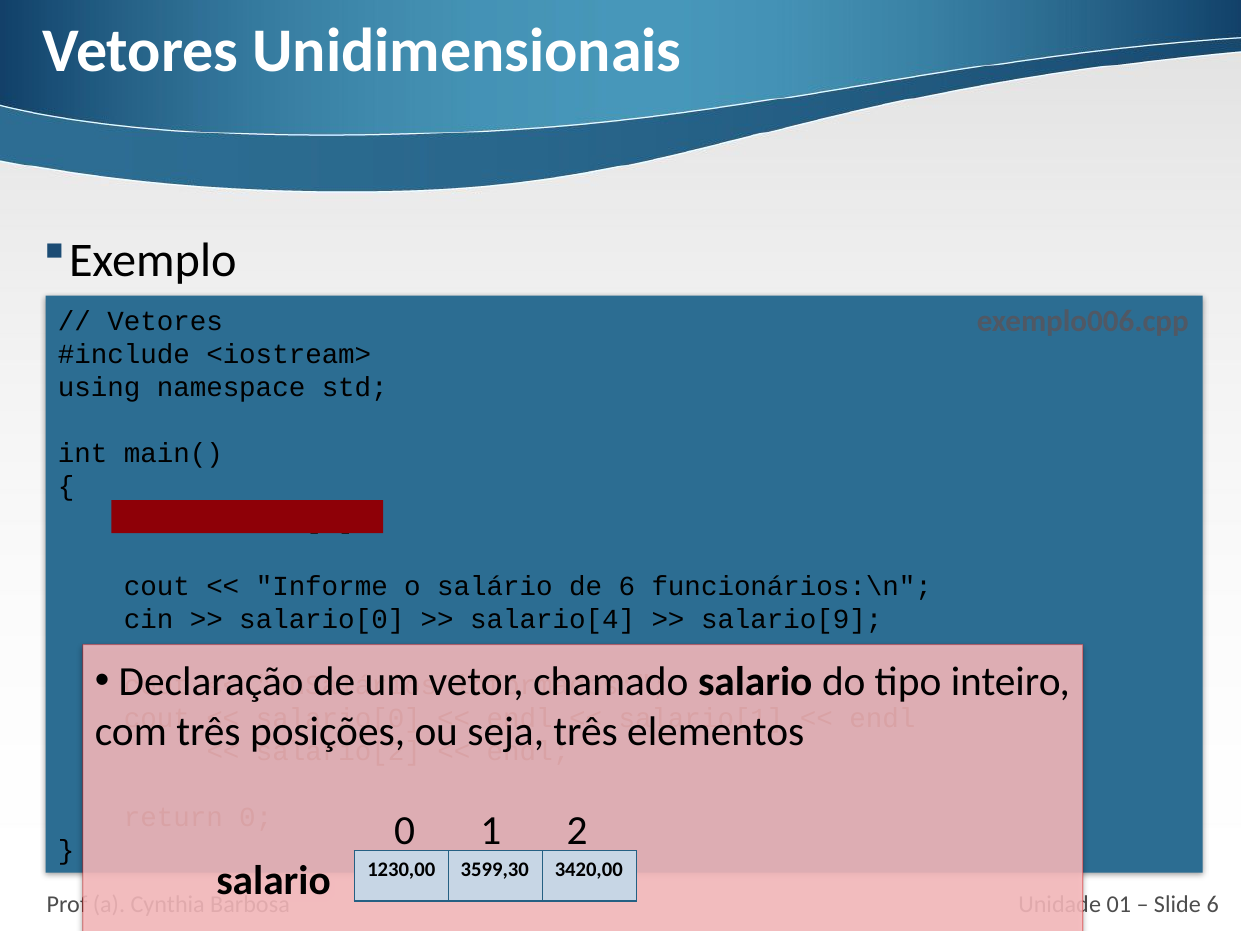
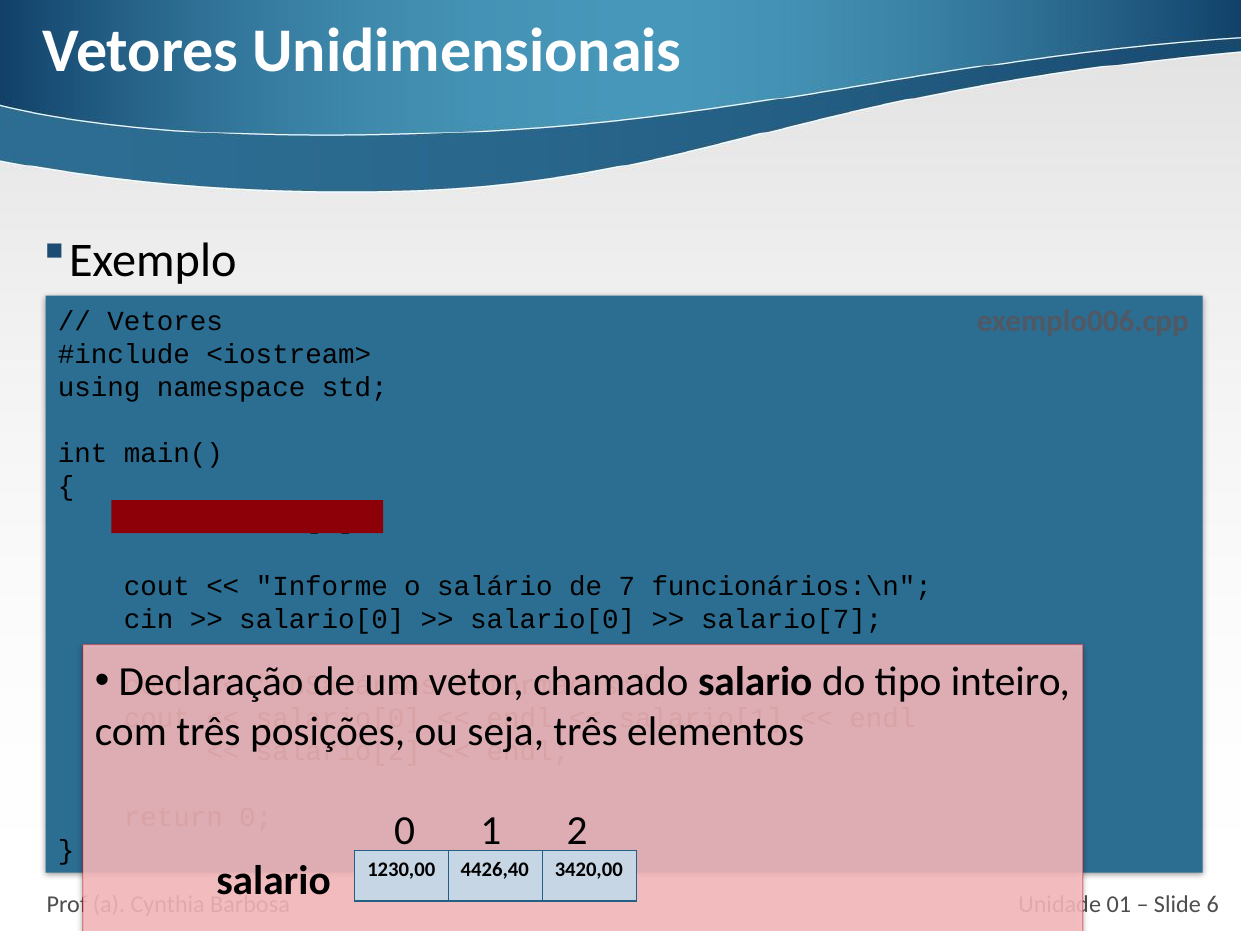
de 6: 6 -> 7
salario[4 at (553, 619): salario[4 -> salario[0
salario[9: salario[9 -> salario[7
3599,30: 3599,30 -> 4426,40
